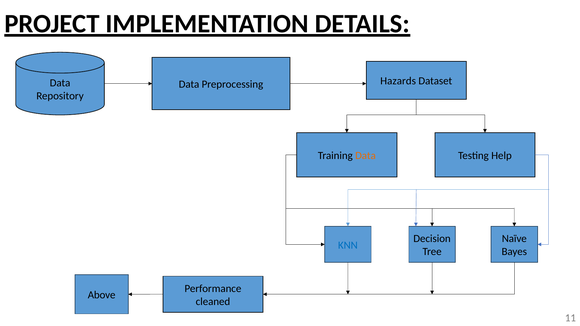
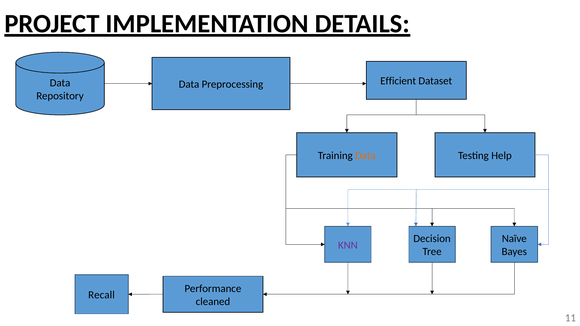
Hazards: Hazards -> Efficient
KNN colour: blue -> purple
Above: Above -> Recall
